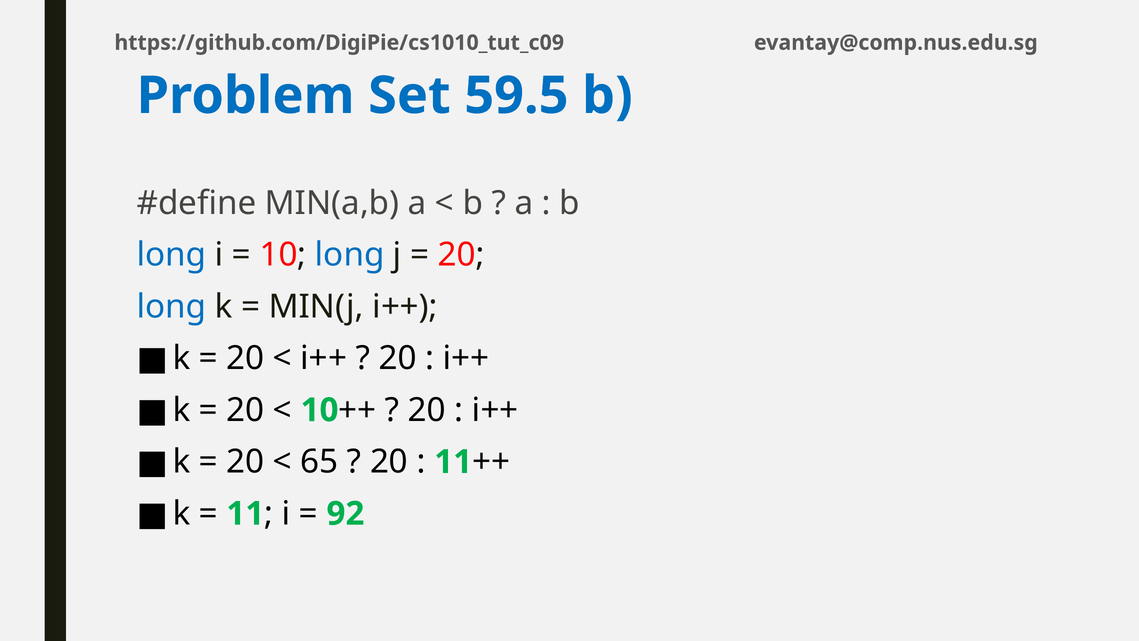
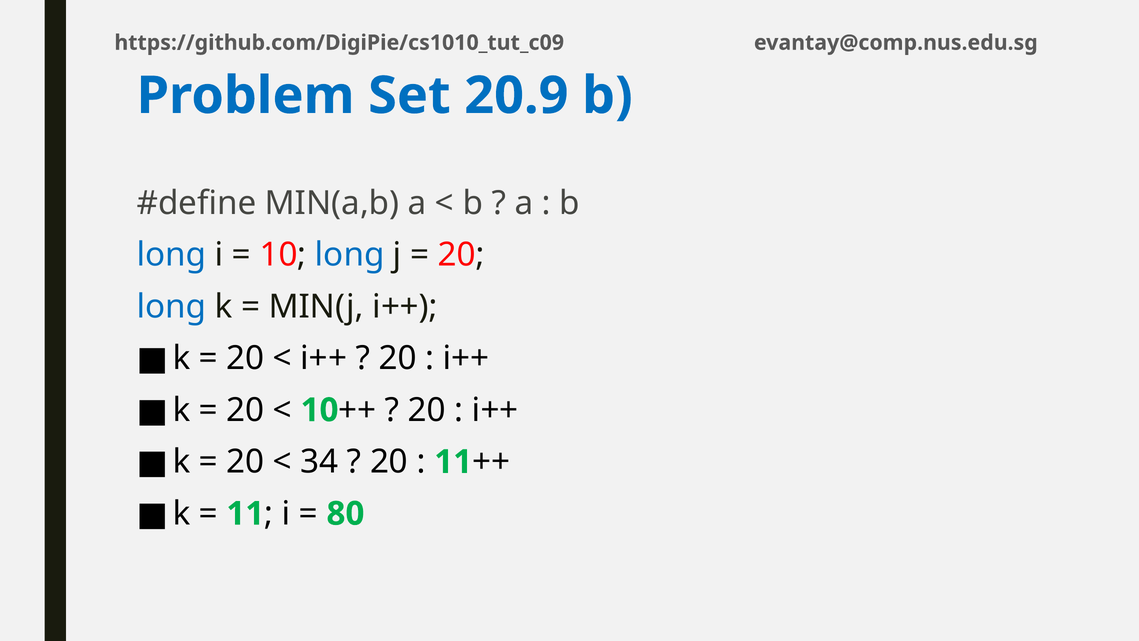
59.5: 59.5 -> 20.9
65: 65 -> 34
92: 92 -> 80
